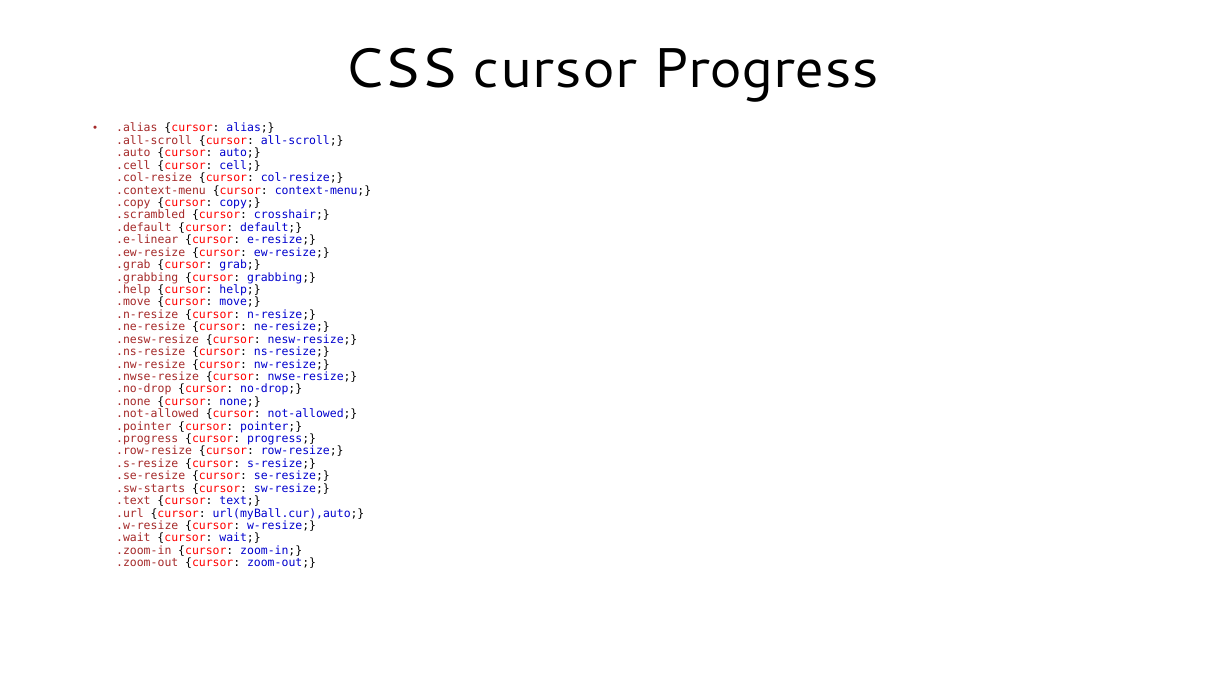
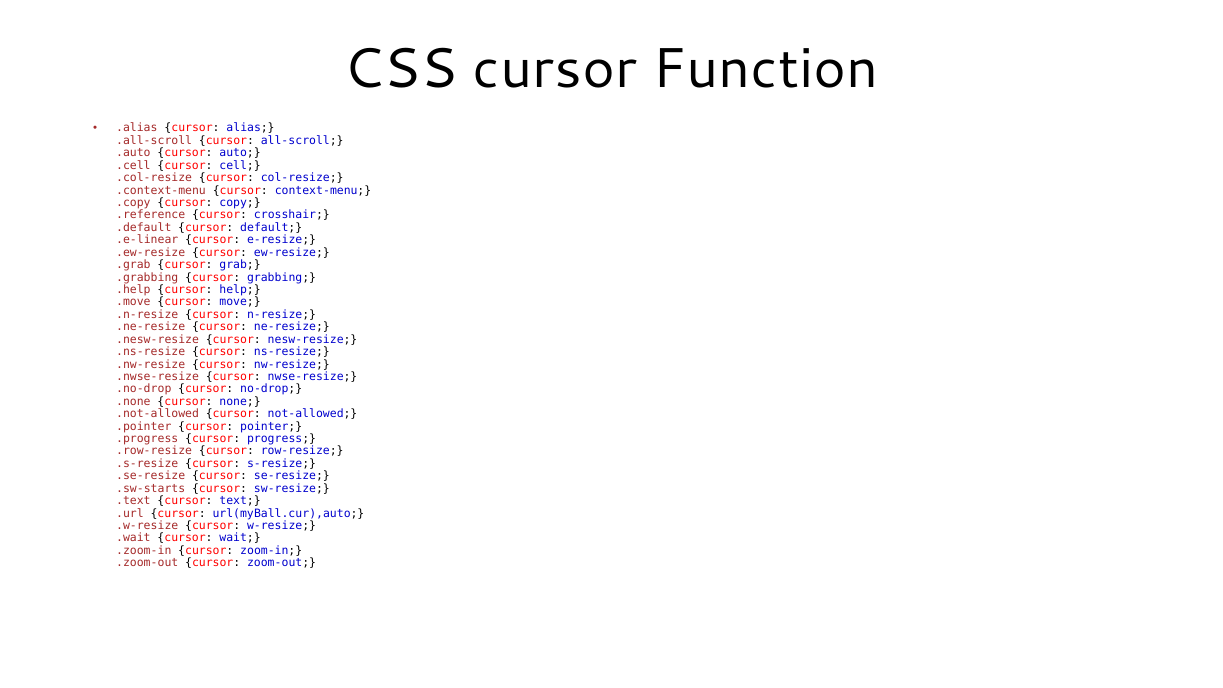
CSS cursor Progress: Progress -> Function
.scrambled: .scrambled -> .reference
